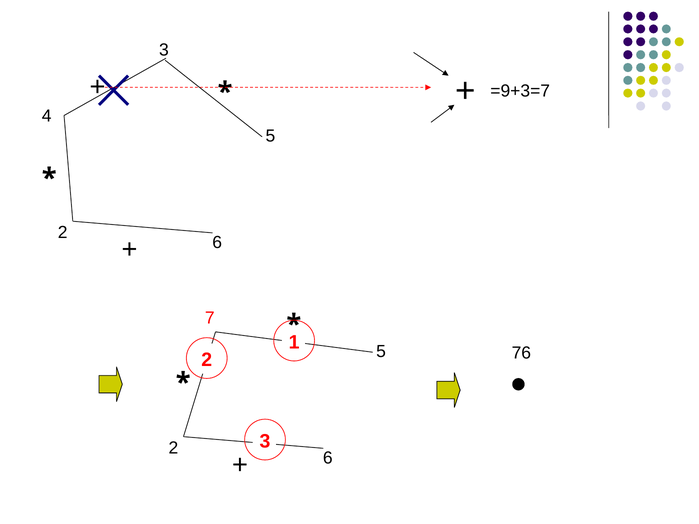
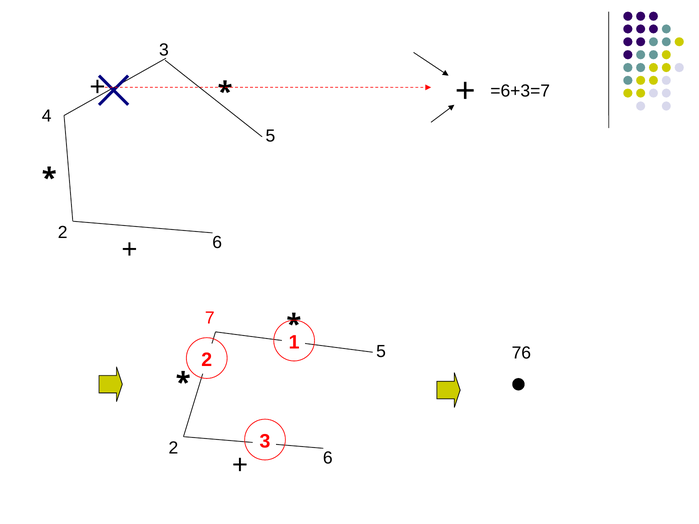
=9+3=7: =9+3=7 -> =6+3=7
